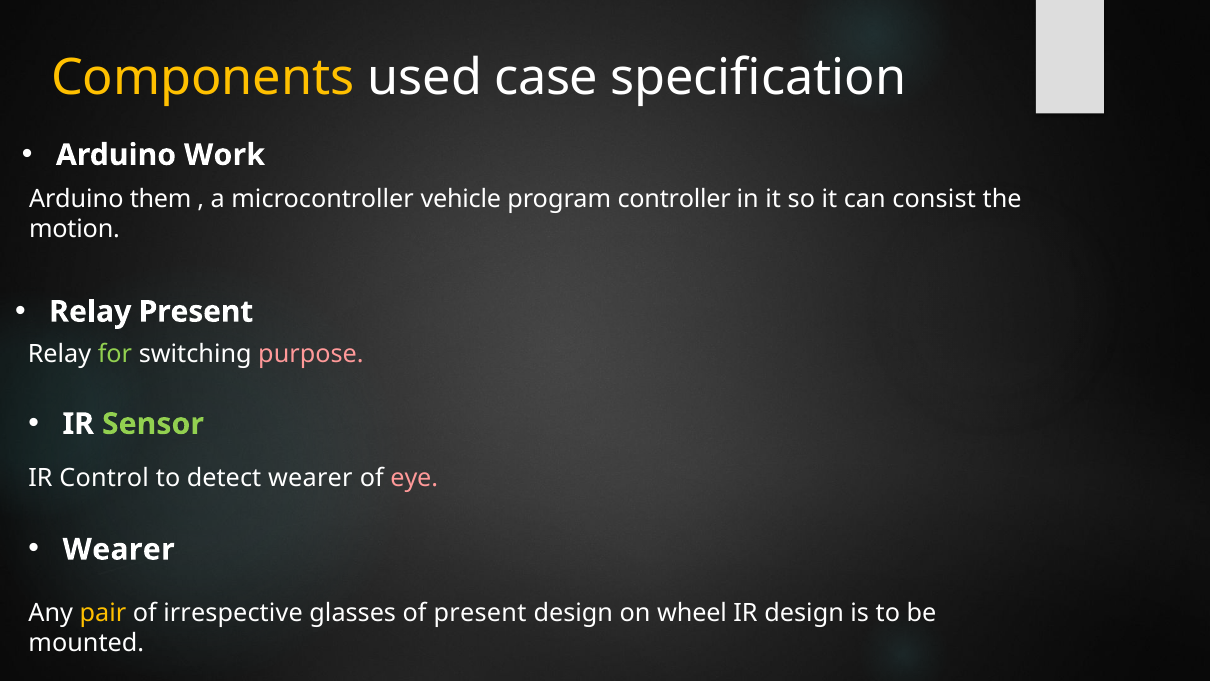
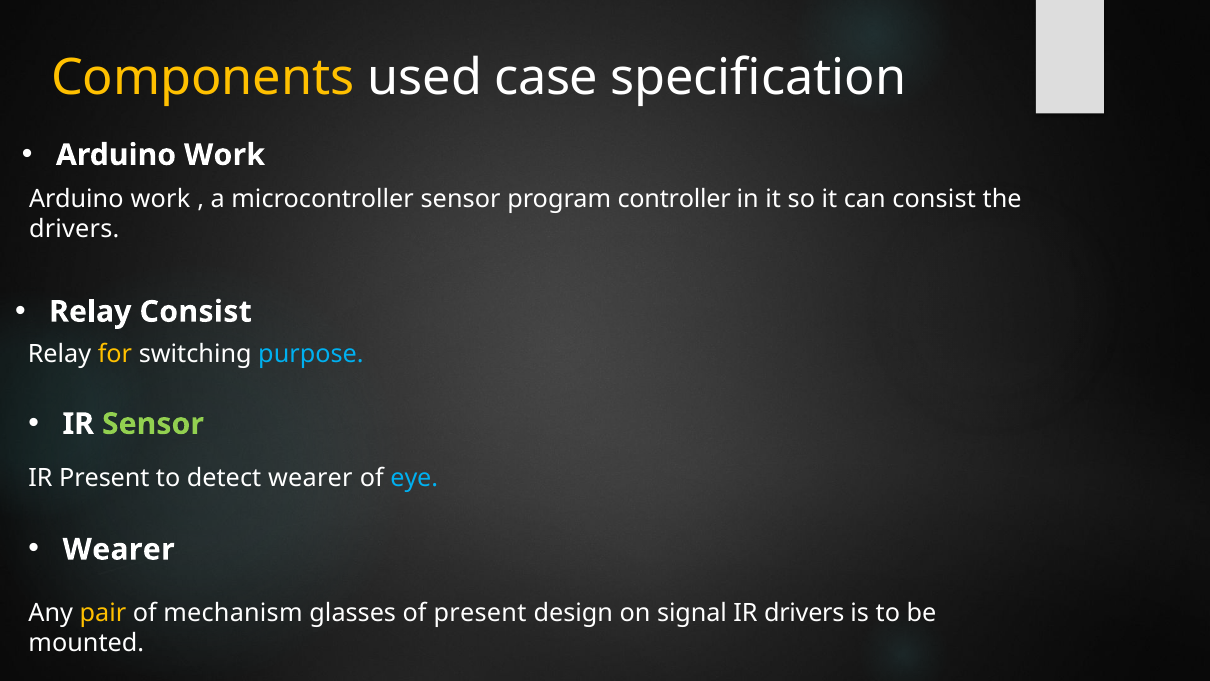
them at (161, 199): them -> work
microcontroller vehicle: vehicle -> sensor
motion at (74, 229): motion -> drivers
Relay Present: Present -> Consist
for colour: light green -> yellow
purpose colour: pink -> light blue
IR Control: Control -> Present
eye colour: pink -> light blue
irrespective: irrespective -> mechanism
wheel: wheel -> signal
IR design: design -> drivers
